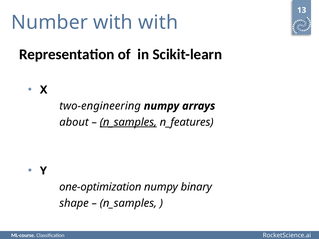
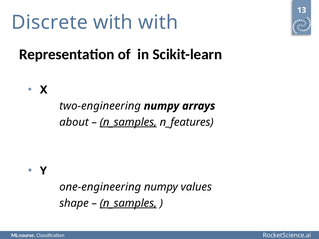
Number: Number -> Discrete
one-optimization: one-optimization -> one-engineering
binary: binary -> values
n_samples at (128, 203) underline: none -> present
